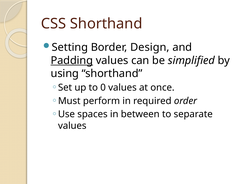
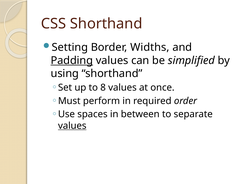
Design: Design -> Widths
0: 0 -> 8
values at (72, 126) underline: none -> present
